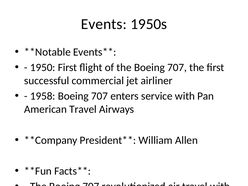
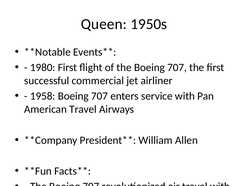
Events: Events -> Queen
1950: 1950 -> 1980
